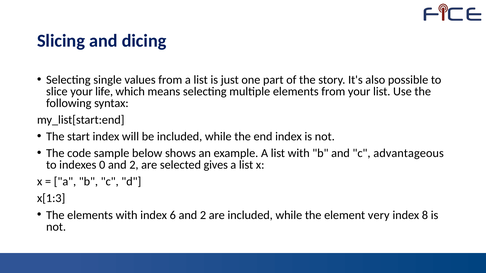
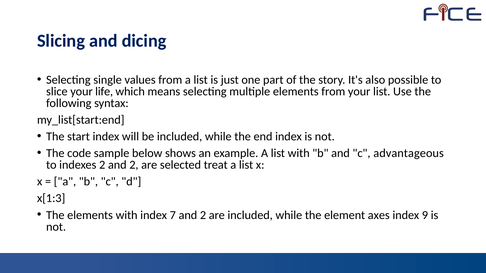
indexes 0: 0 -> 2
gives: gives -> treat
6: 6 -> 7
very: very -> axes
8: 8 -> 9
